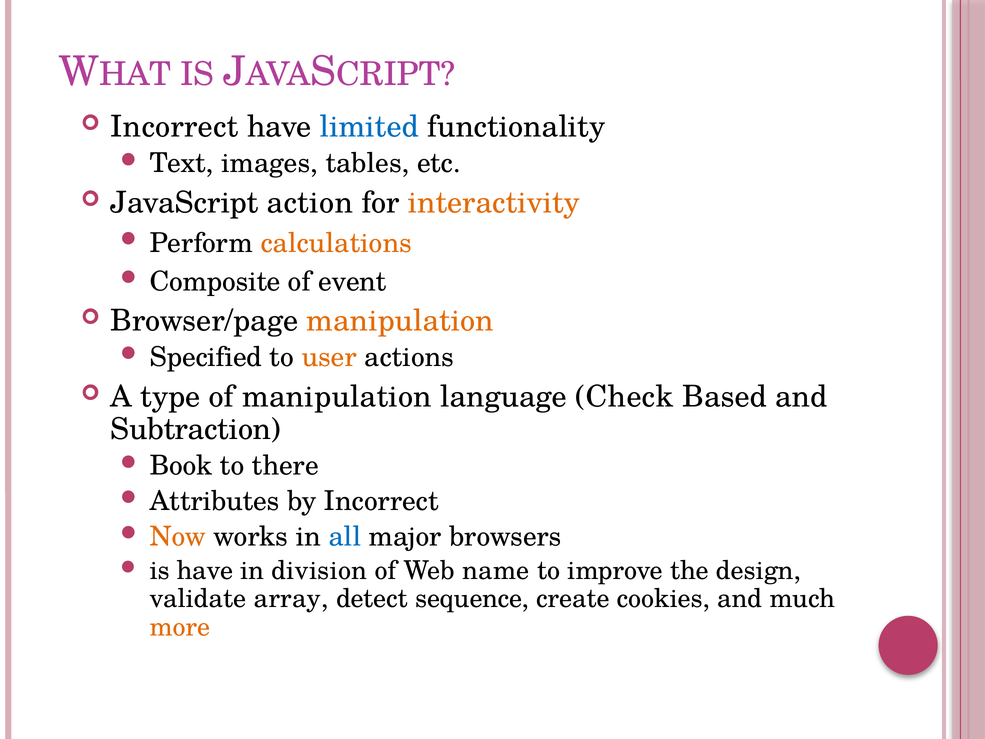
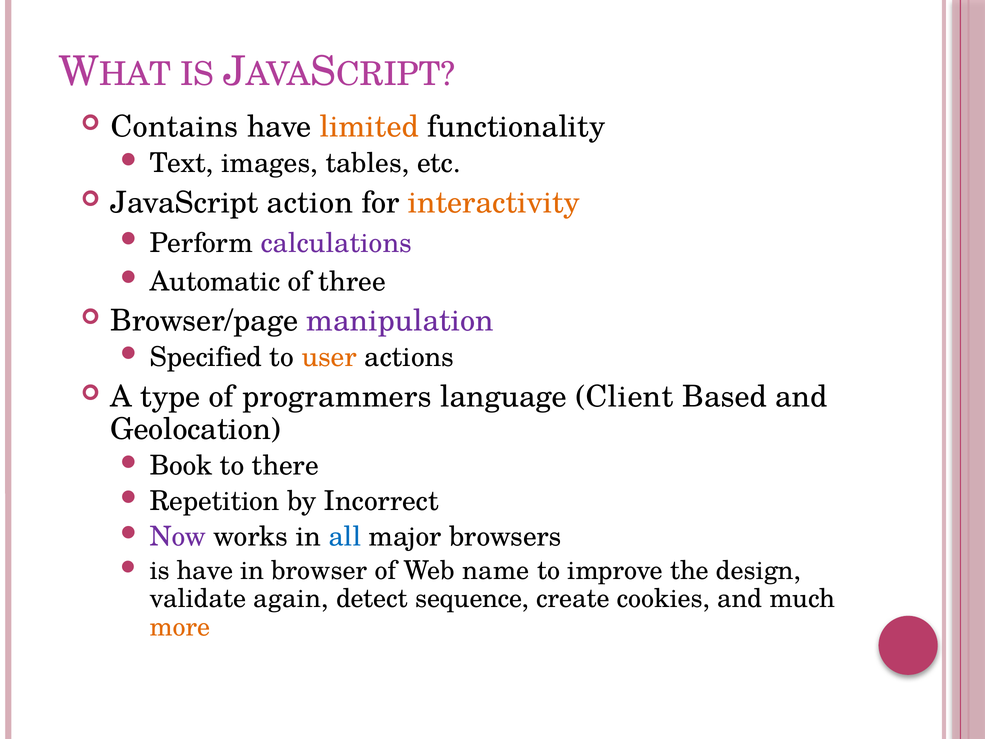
Incorrect at (174, 127): Incorrect -> Contains
limited colour: blue -> orange
calculations colour: orange -> purple
Composite: Composite -> Automatic
event: event -> three
manipulation at (400, 320) colour: orange -> purple
of manipulation: manipulation -> programmers
Check: Check -> Client
Subtraction: Subtraction -> Geolocation
Attributes: Attributes -> Repetition
Now colour: orange -> purple
division: division -> browser
array: array -> again
